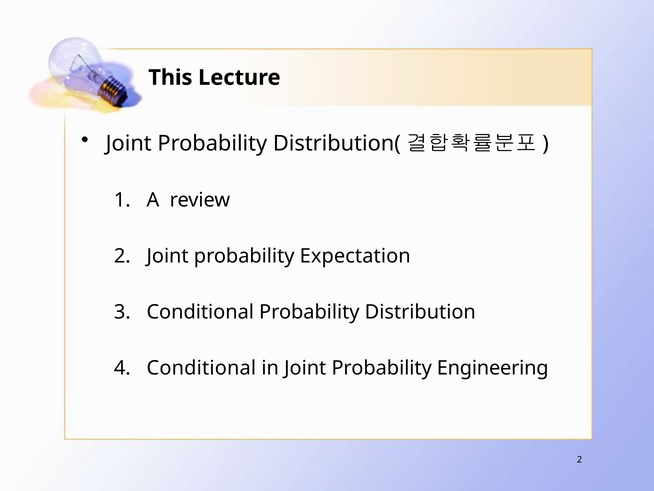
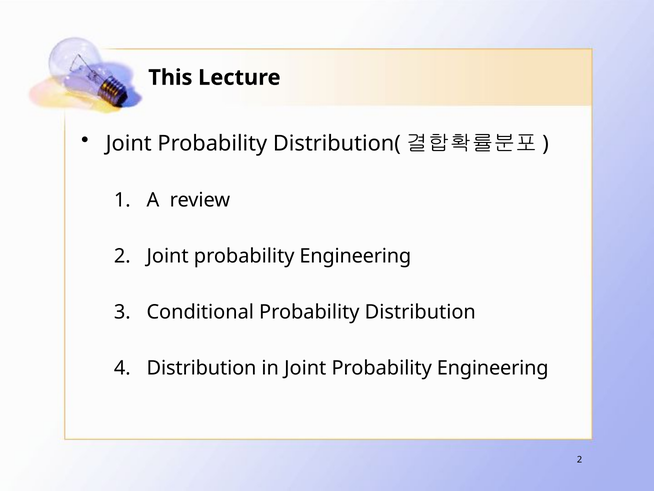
2 Joint probability Expectation: Expectation -> Engineering
Conditional at (201, 368): Conditional -> Distribution
